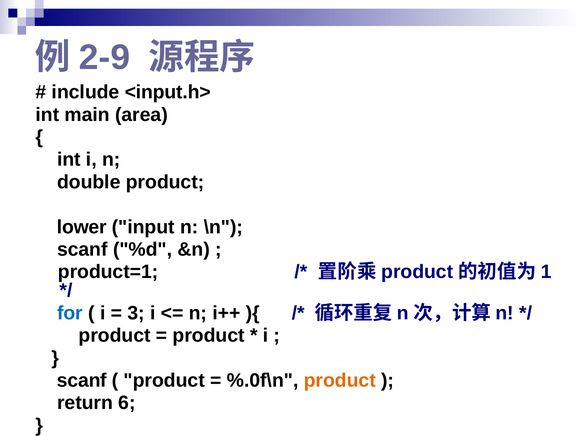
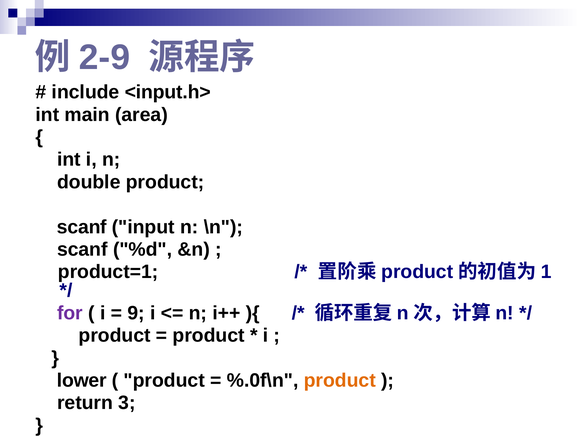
lower at (82, 227): lower -> scanf
for colour: blue -> purple
3: 3 -> 9
scanf at (82, 380): scanf -> lower
6: 6 -> 3
